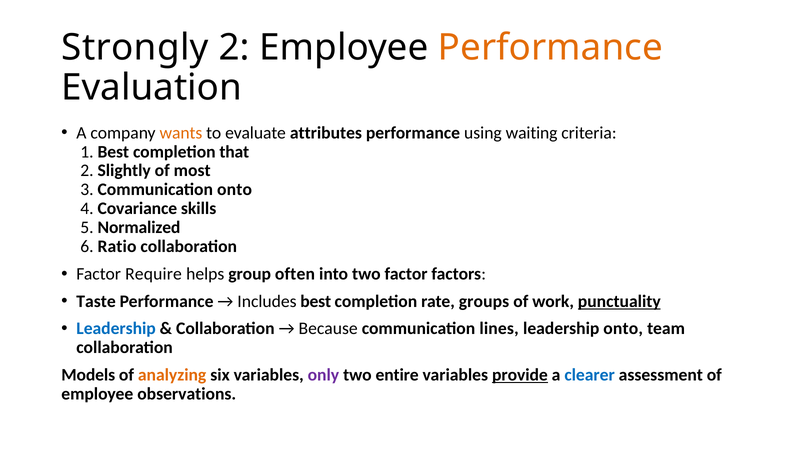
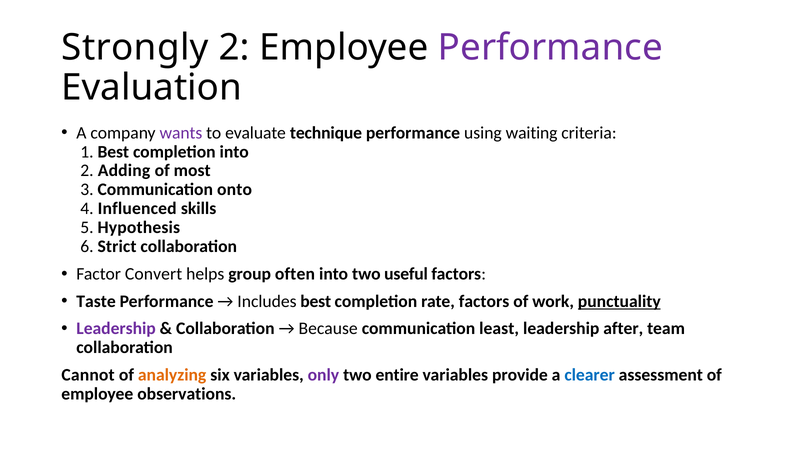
Performance at (550, 48) colour: orange -> purple
wants colour: orange -> purple
attributes: attributes -> technique
completion that: that -> into
Slightly: Slightly -> Adding
Covariance: Covariance -> Influenced
Normalized: Normalized -> Hypothesis
Ratio: Ratio -> Strict
Require: Require -> Convert
two factor: factor -> useful
rate groups: groups -> factors
Leadership at (116, 329) colour: blue -> purple
lines: lines -> least
leadership onto: onto -> after
Models: Models -> Cannot
provide underline: present -> none
